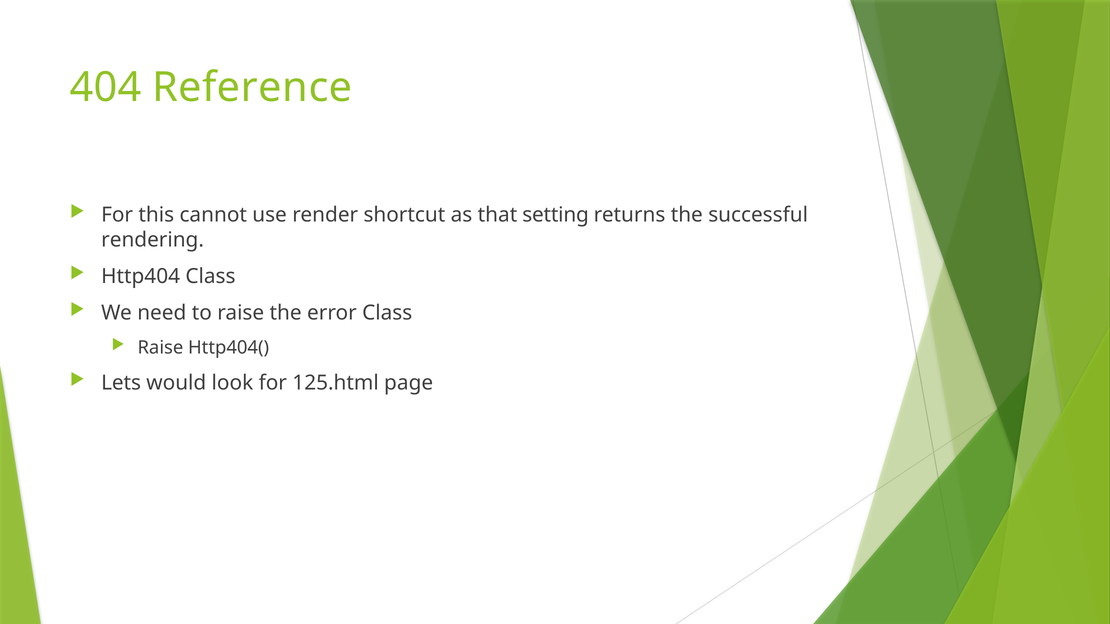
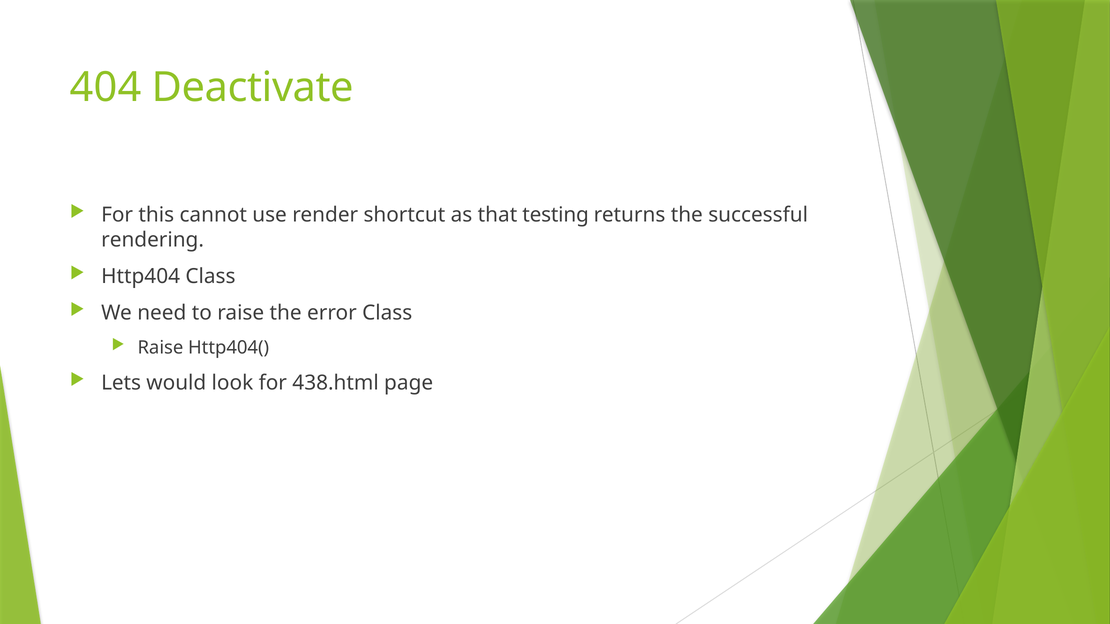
Reference: Reference -> Deactivate
setting: setting -> testing
125.html: 125.html -> 438.html
